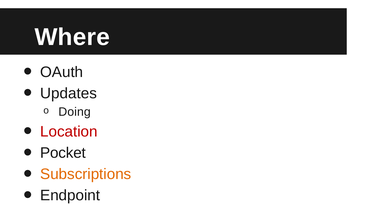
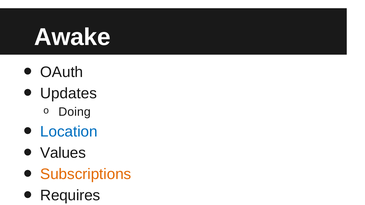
Where: Where -> Awake
Location colour: red -> blue
Pocket: Pocket -> Values
Endpoint: Endpoint -> Requires
